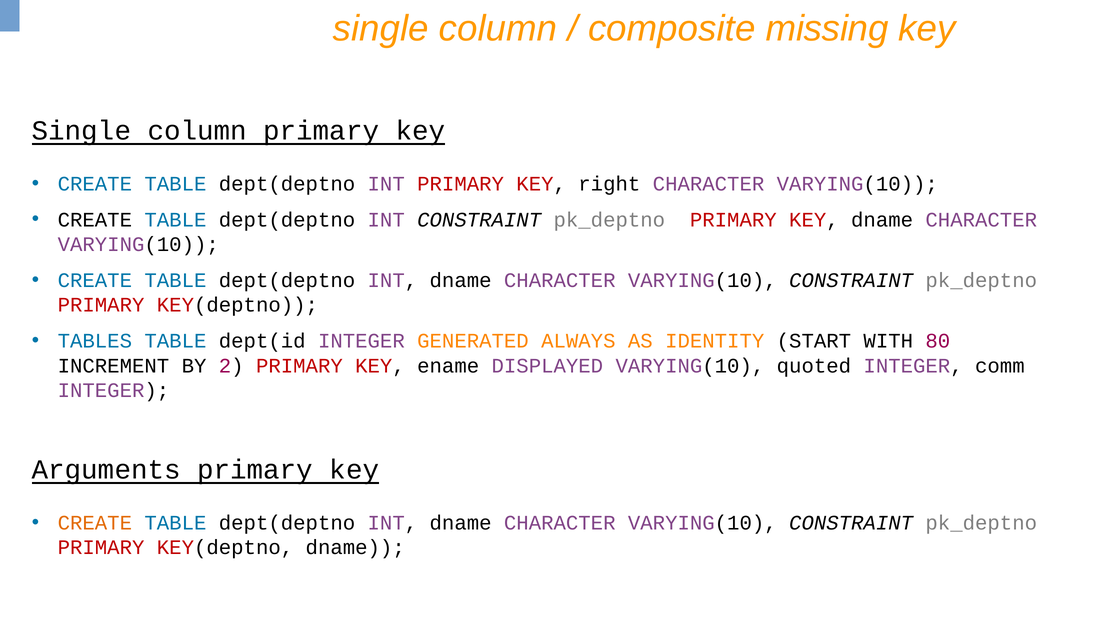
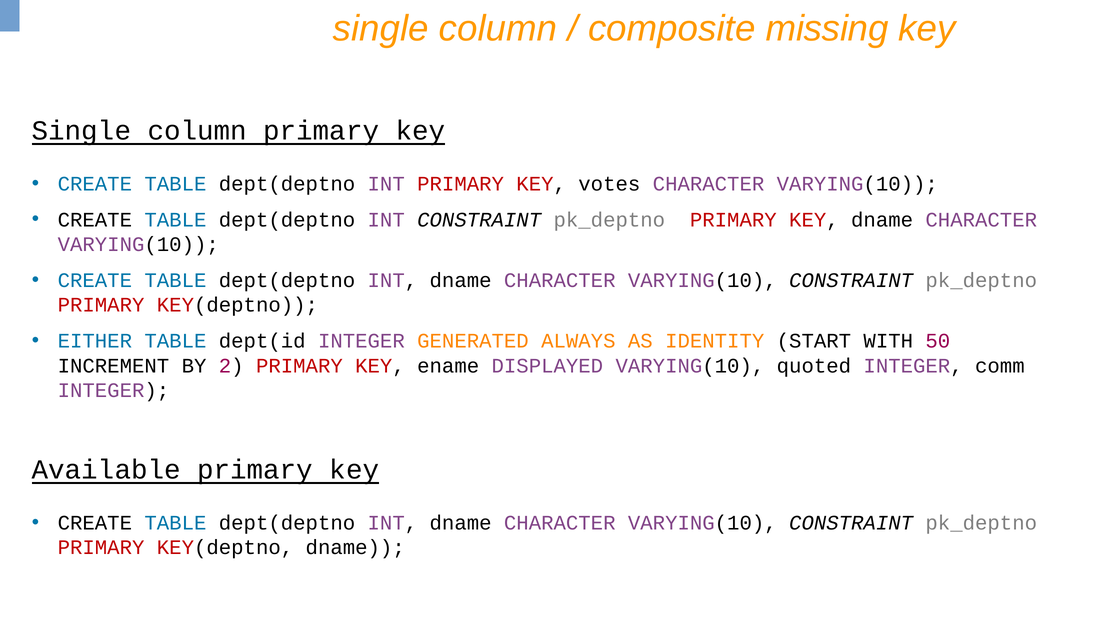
right: right -> votes
TABLES: TABLES -> EITHER
80: 80 -> 50
Arguments: Arguments -> Available
CREATE at (95, 523) colour: orange -> black
